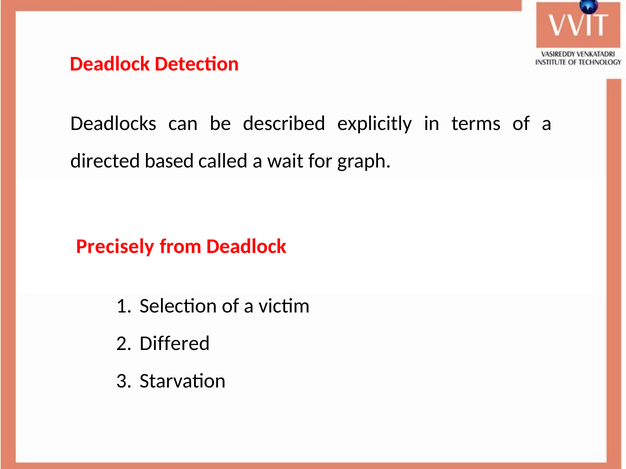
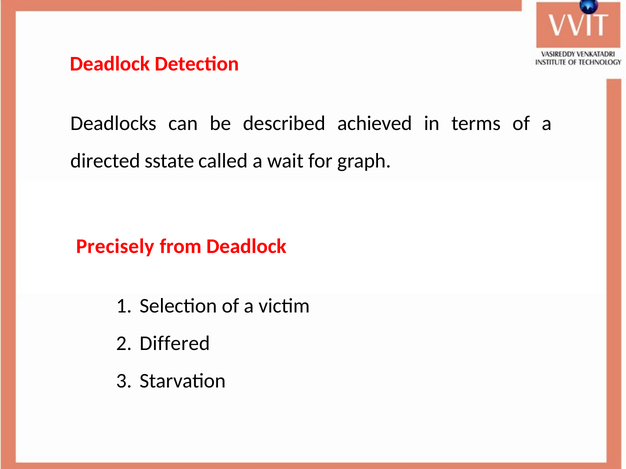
explicitly: explicitly -> achieved
based: based -> sstate
